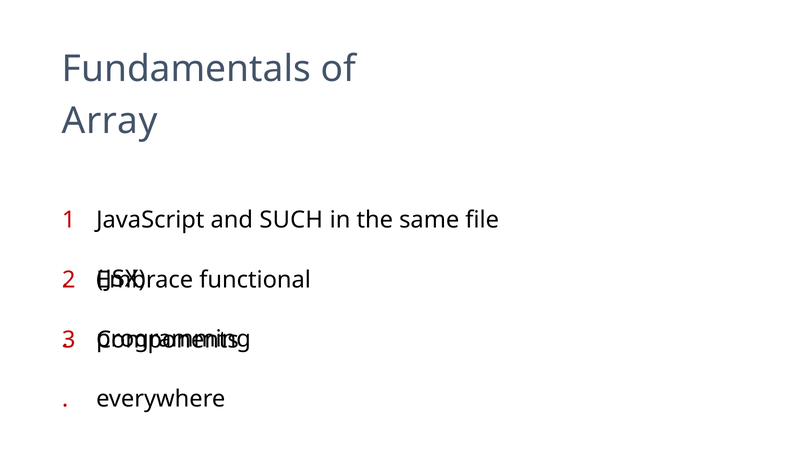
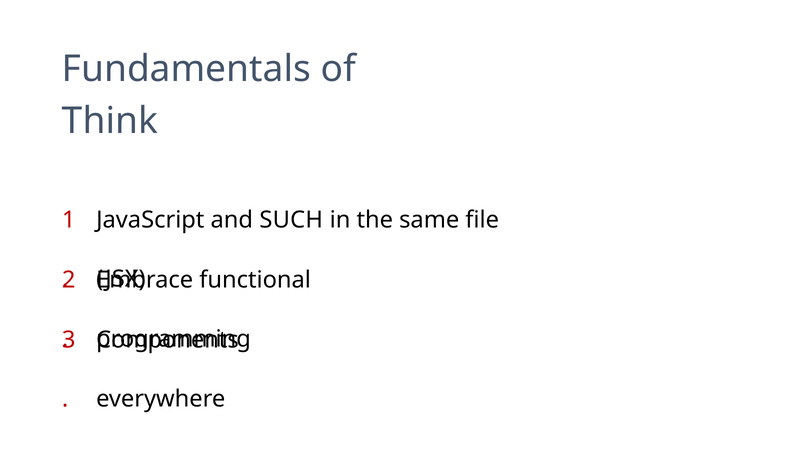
Array: Array -> Think
